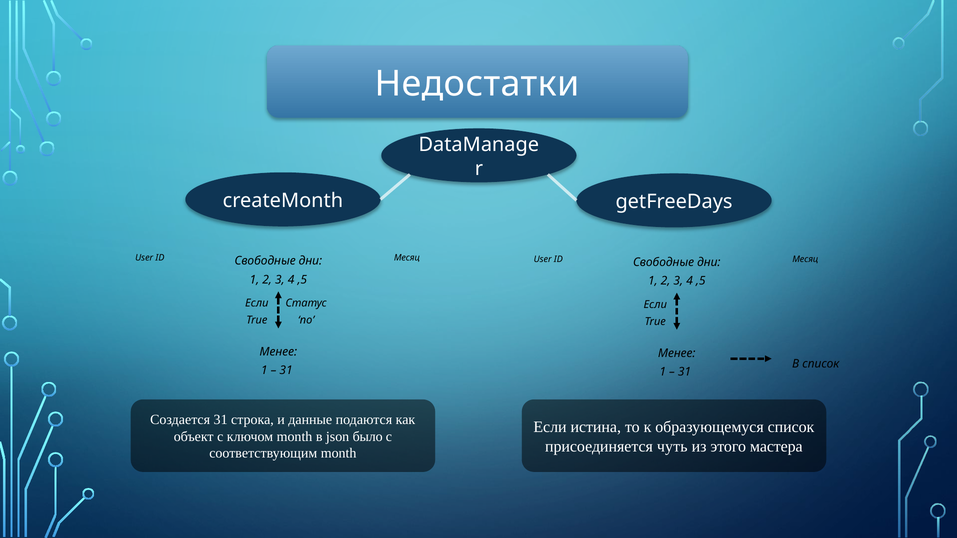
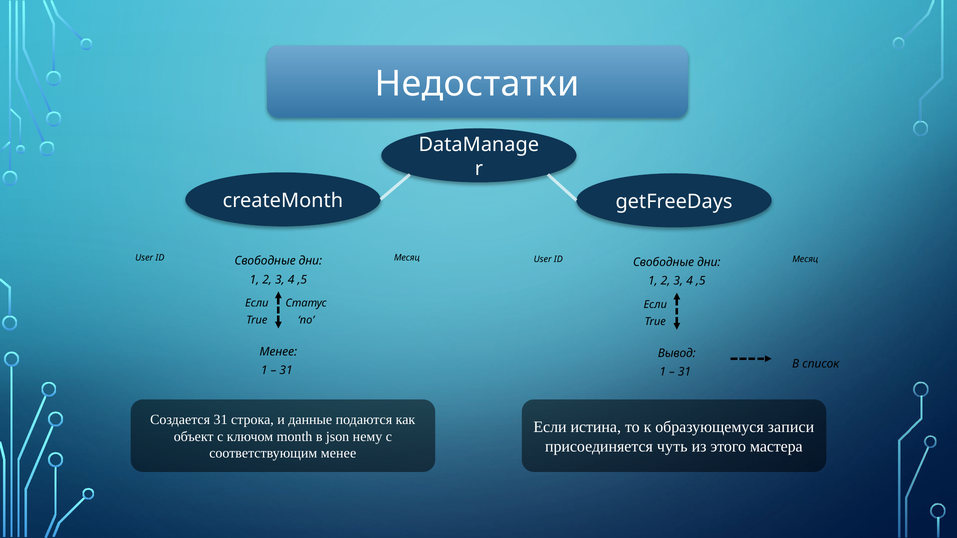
Менее at (677, 353): Менее -> Вывод
образующемуся список: список -> записи
было: было -> нему
соответствующим month: month -> менее
